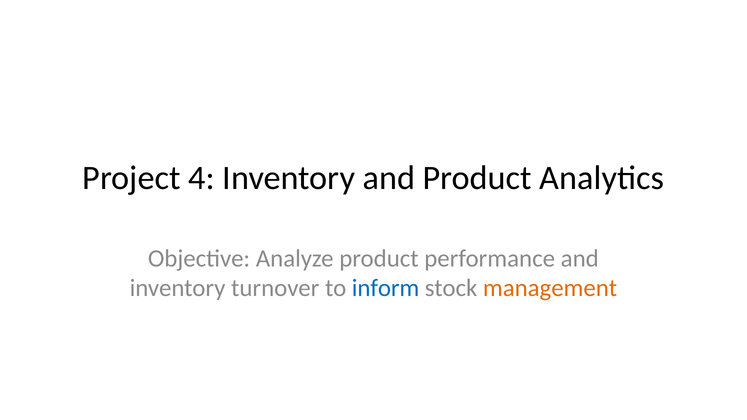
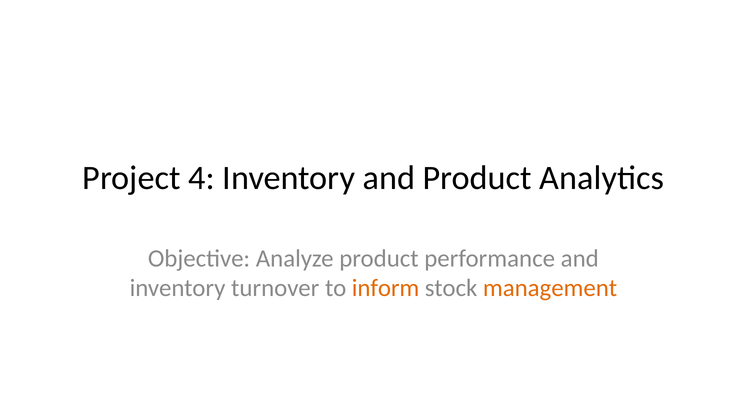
inform colour: blue -> orange
